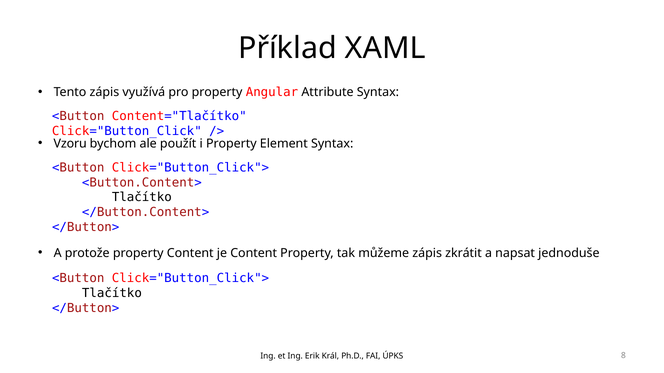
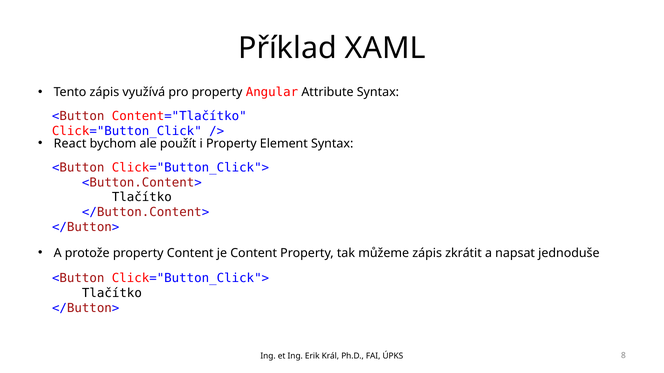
Vzoru: Vzoru -> React
